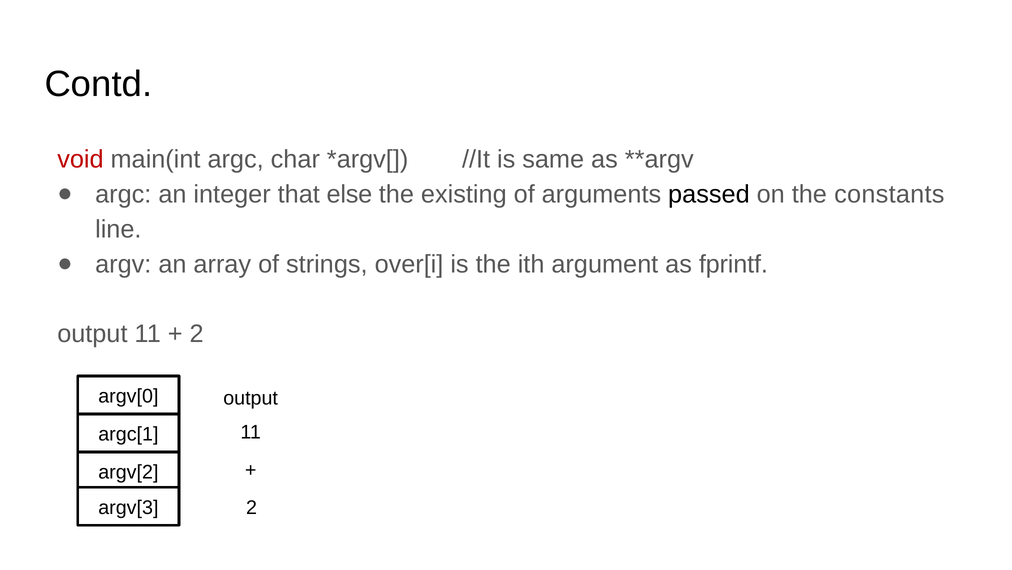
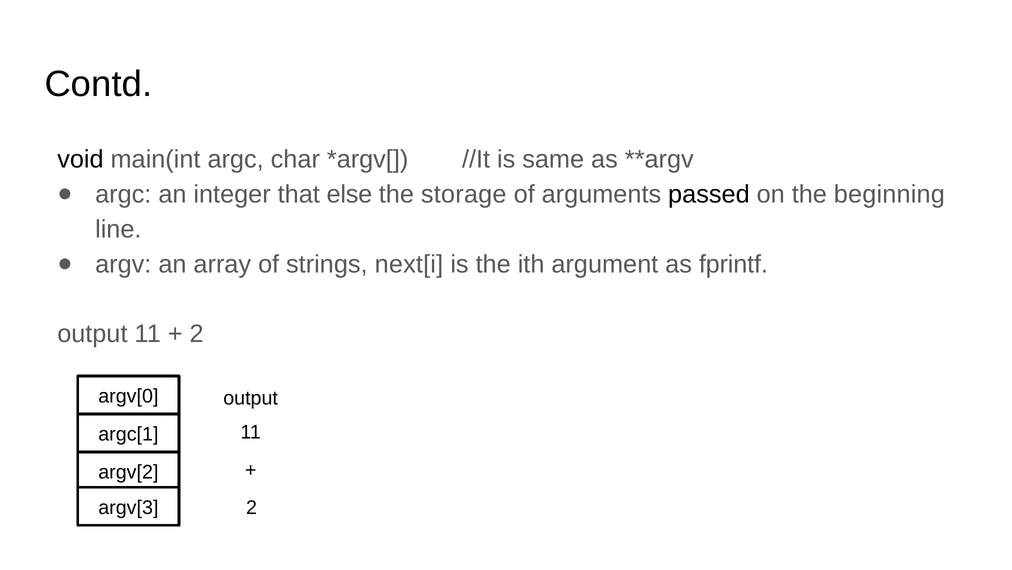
void colour: red -> black
existing: existing -> storage
constants: constants -> beginning
over[i: over[i -> next[i
